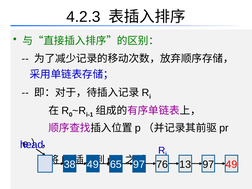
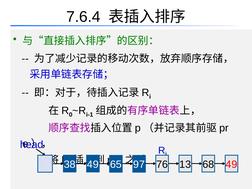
4.2.3: 4.2.3 -> 7.6.4
13 97: 97 -> 68
